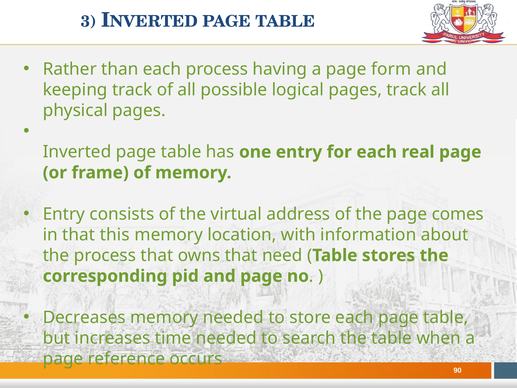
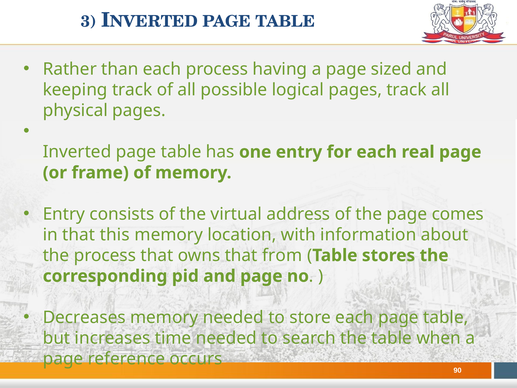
form: form -> sized
need: need -> from
